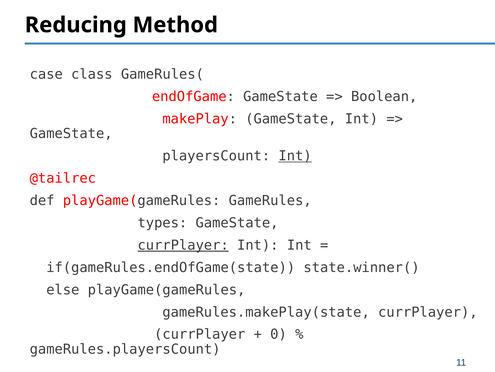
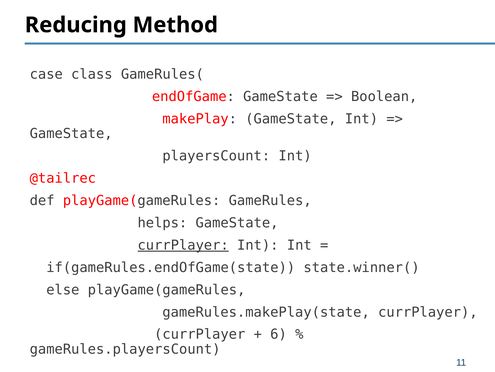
Int at (295, 156) underline: present -> none
types: types -> helps
0: 0 -> 6
